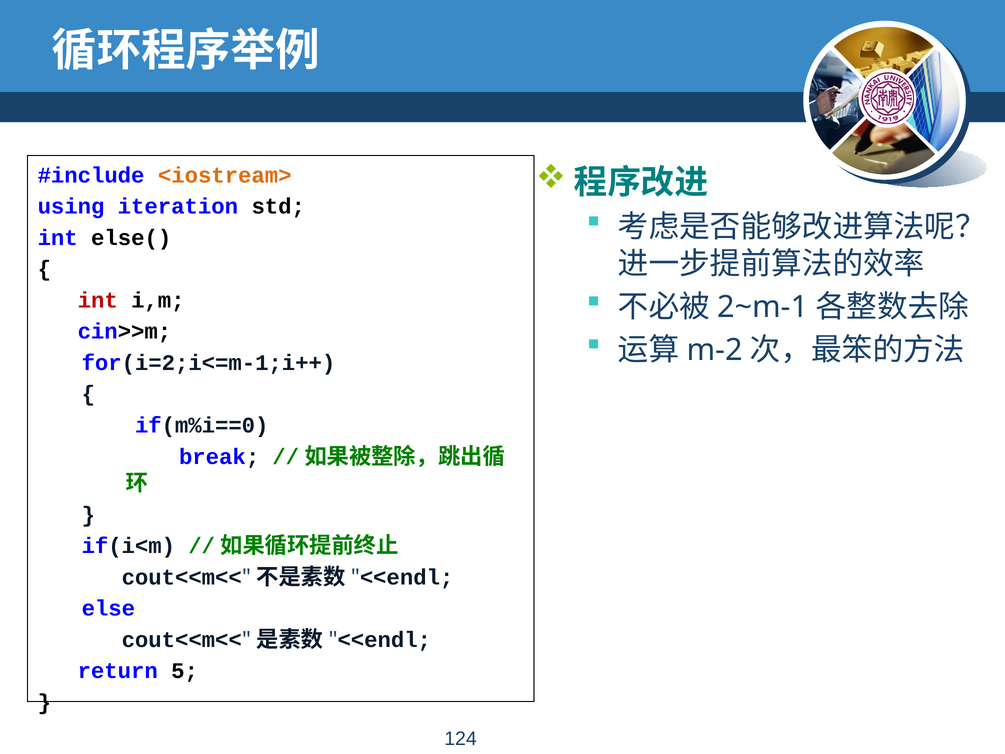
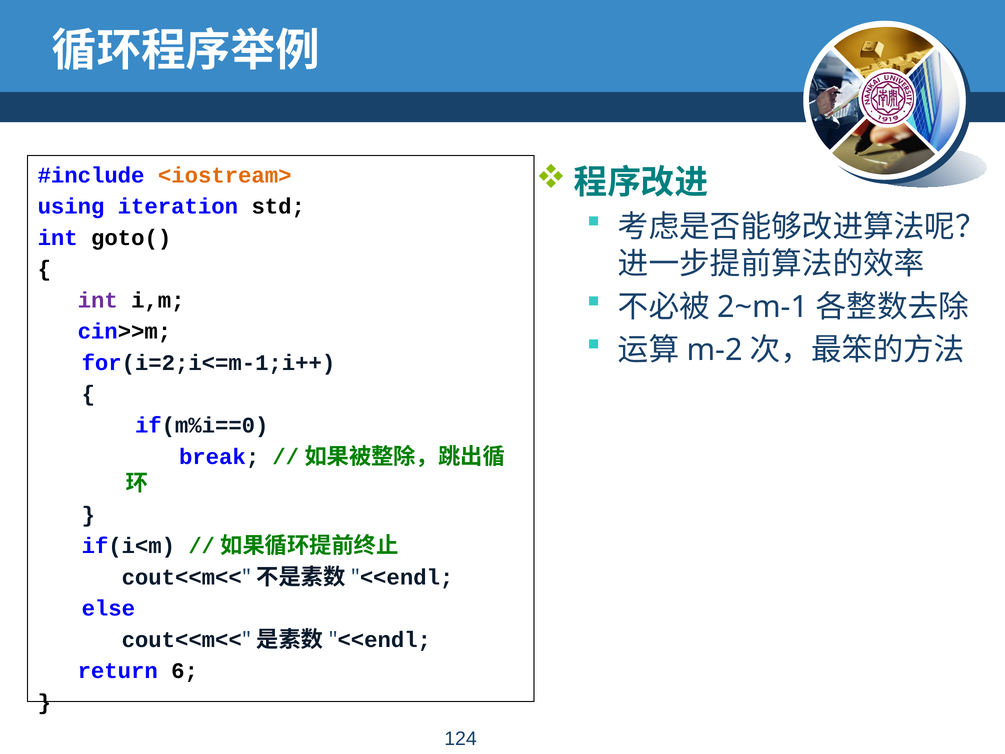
else(: else( -> goto(
int at (98, 300) colour: red -> purple
5: 5 -> 6
